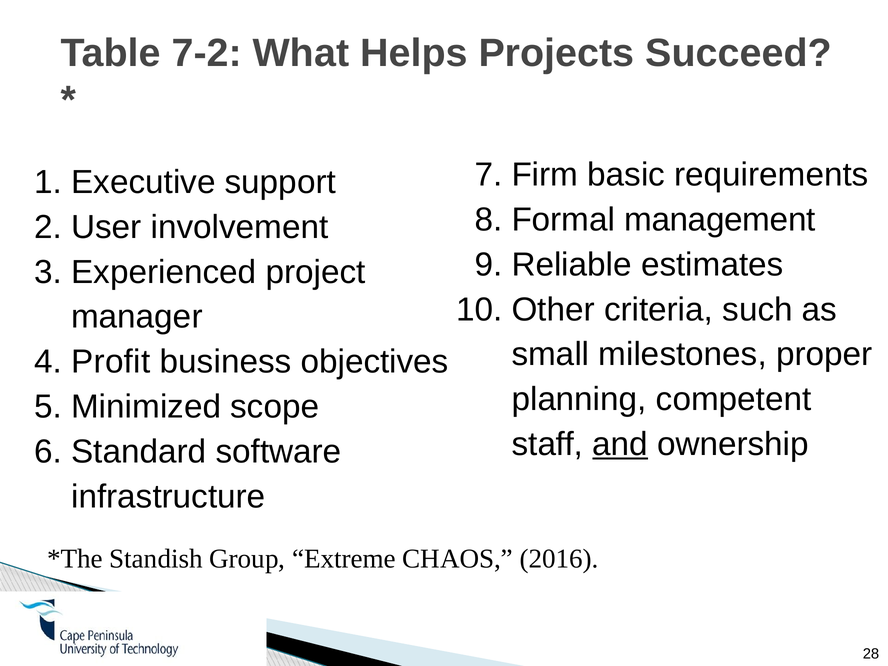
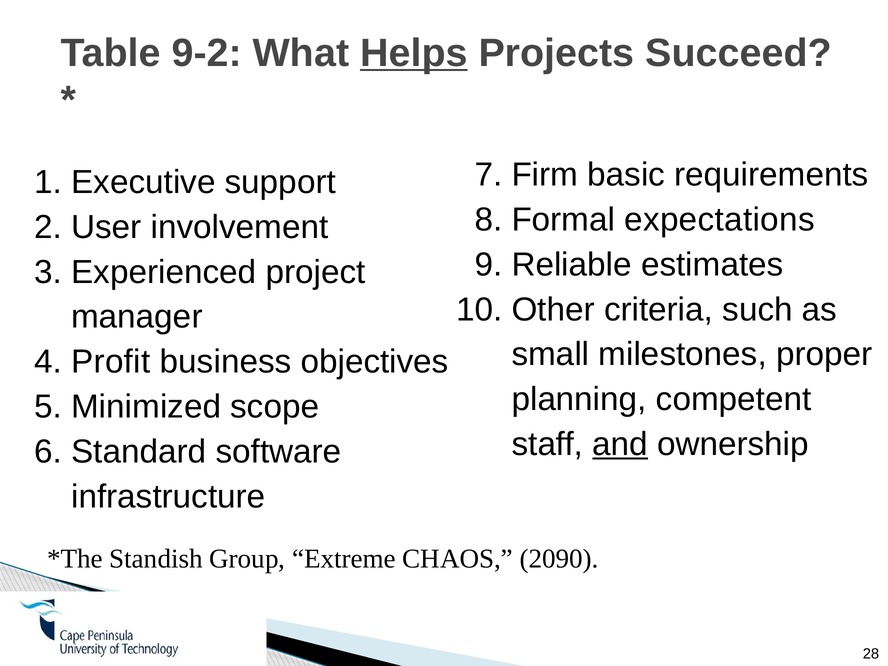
7-2: 7-2 -> 9-2
Helps underline: none -> present
management: management -> expectations
2016: 2016 -> 2090
